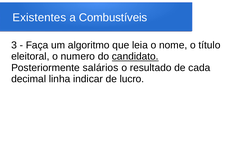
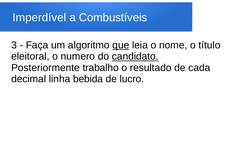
Existentes: Existentes -> Imperdível
que underline: none -> present
salários: salários -> trabalho
indicar: indicar -> bebida
